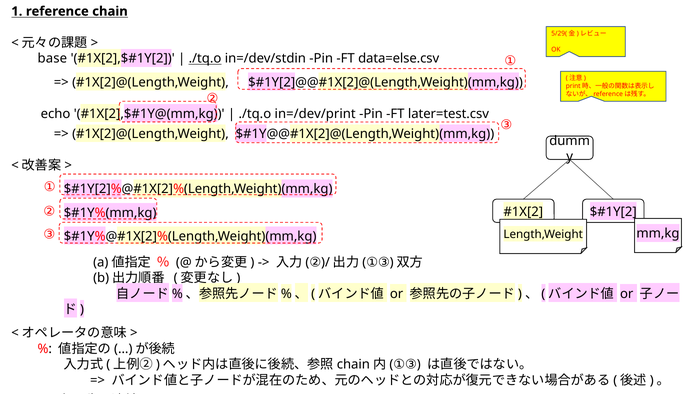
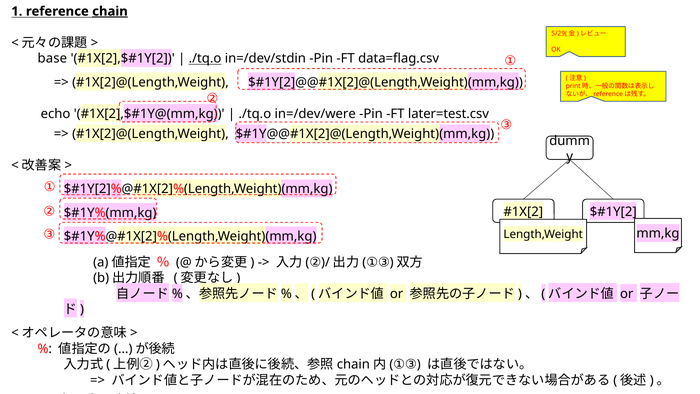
chain underline: none -> present
data=else.csv: data=else.csv -> data=flag.csv
in=/dev/print: in=/dev/print -> in=/dev/were
